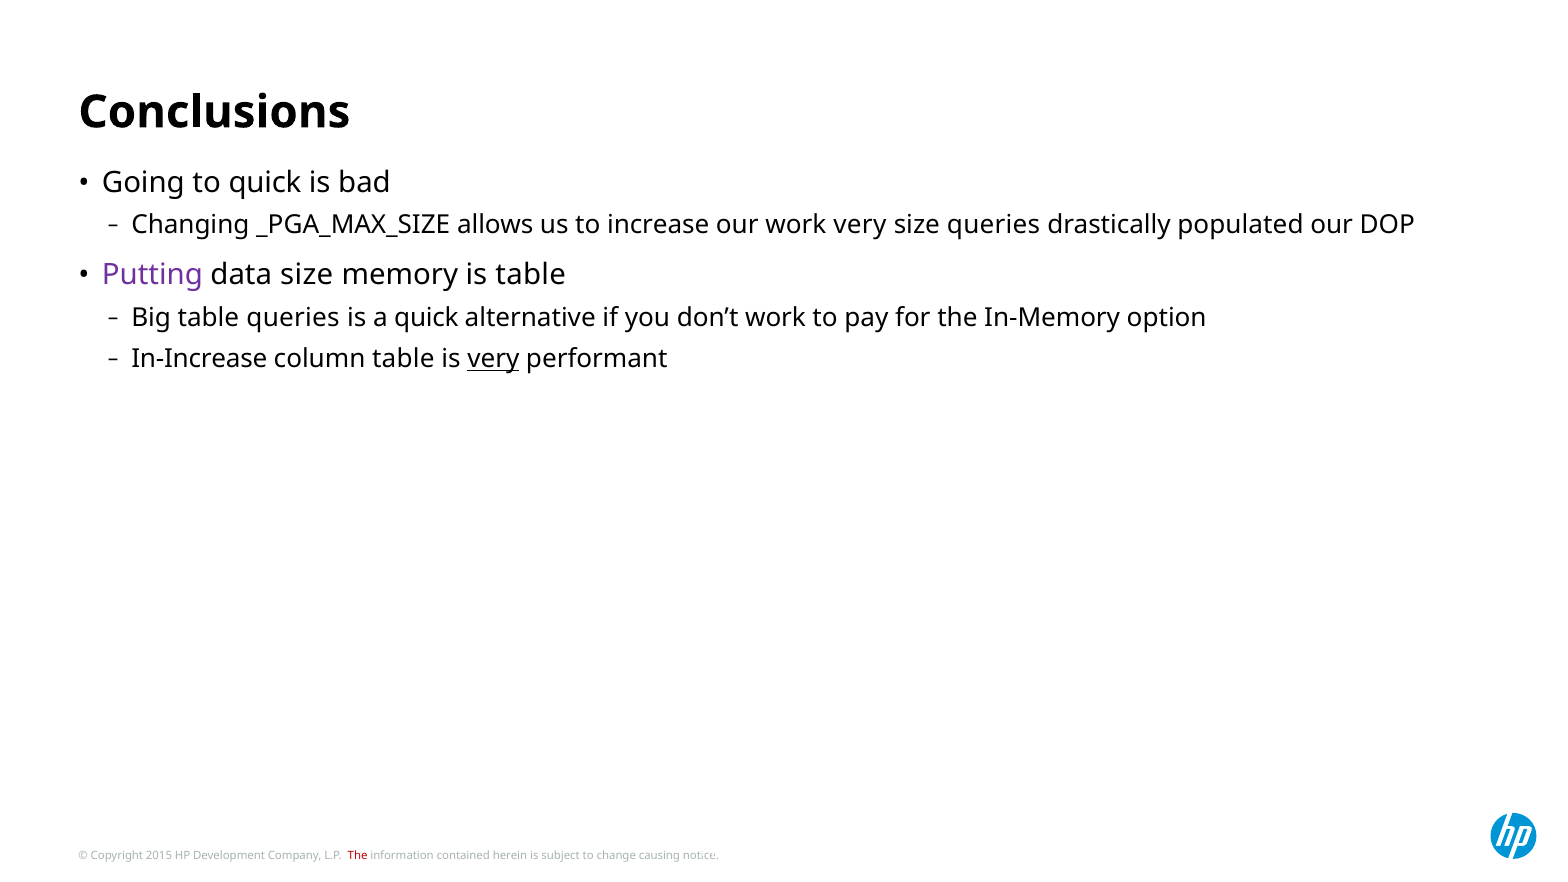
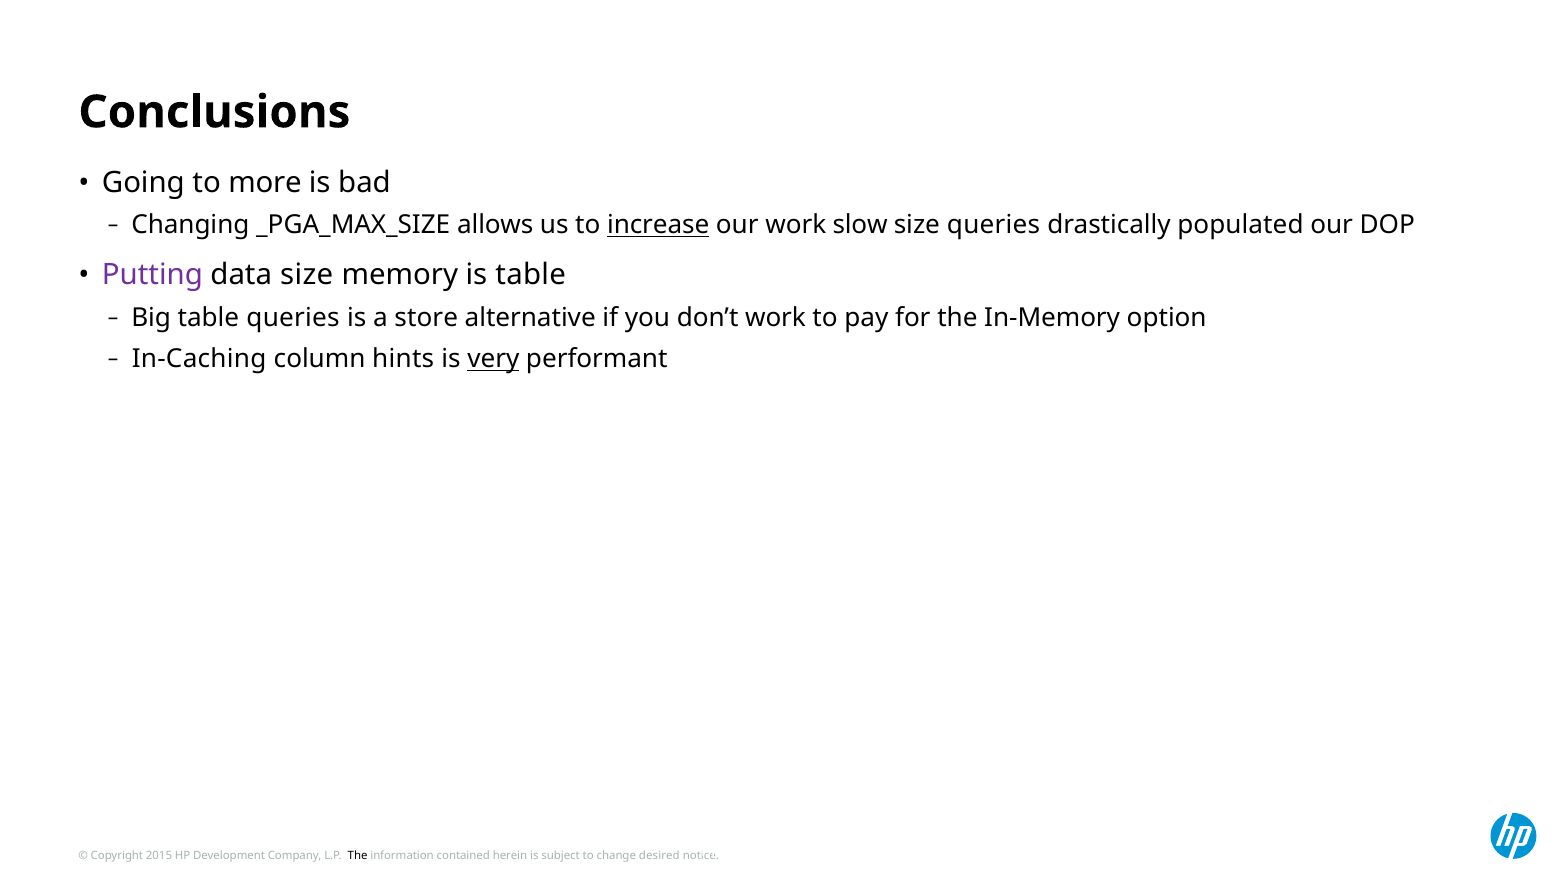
to quick: quick -> more
increase underline: none -> present
work very: very -> slow
a quick: quick -> store
In-Increase: In-Increase -> In-Caching
column table: table -> hints
The at (358, 856) colour: red -> black
causing: causing -> desired
